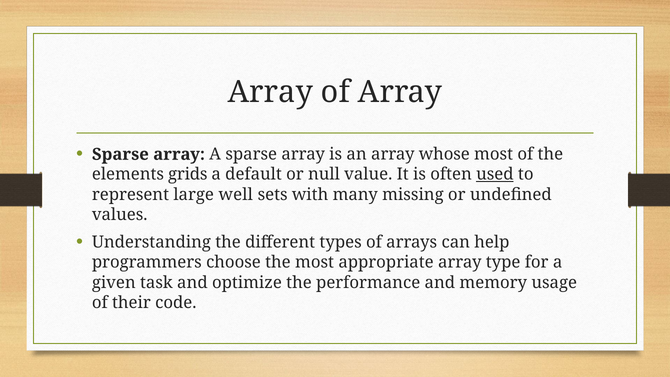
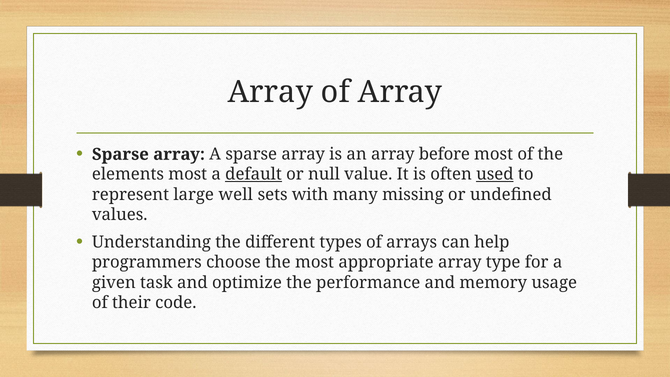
whose: whose -> before
elements grids: grids -> most
default underline: none -> present
